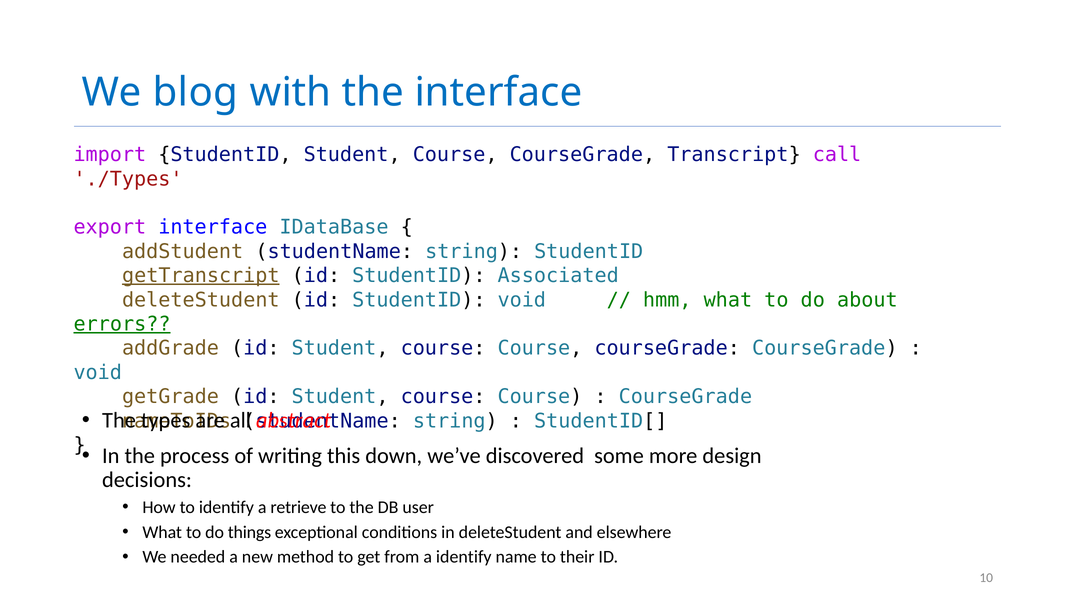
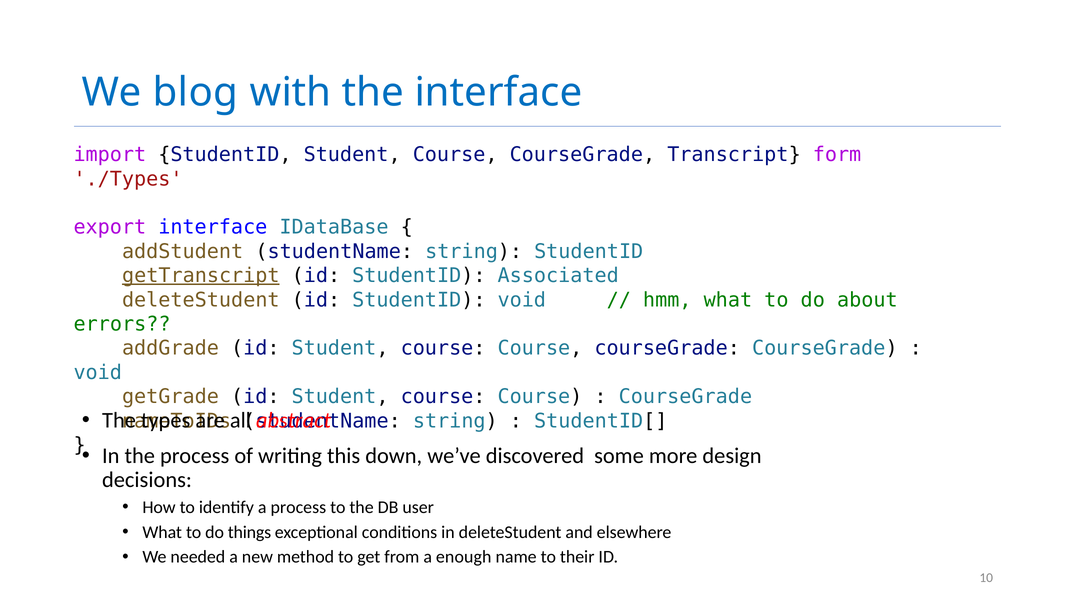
call: call -> form
errors underline: present -> none
a retrieve: retrieve -> process
a identify: identify -> enough
